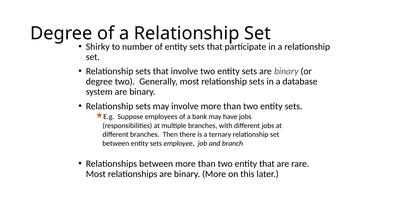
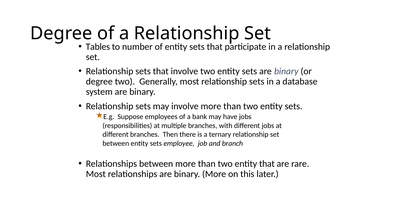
Shirky: Shirky -> Tables
